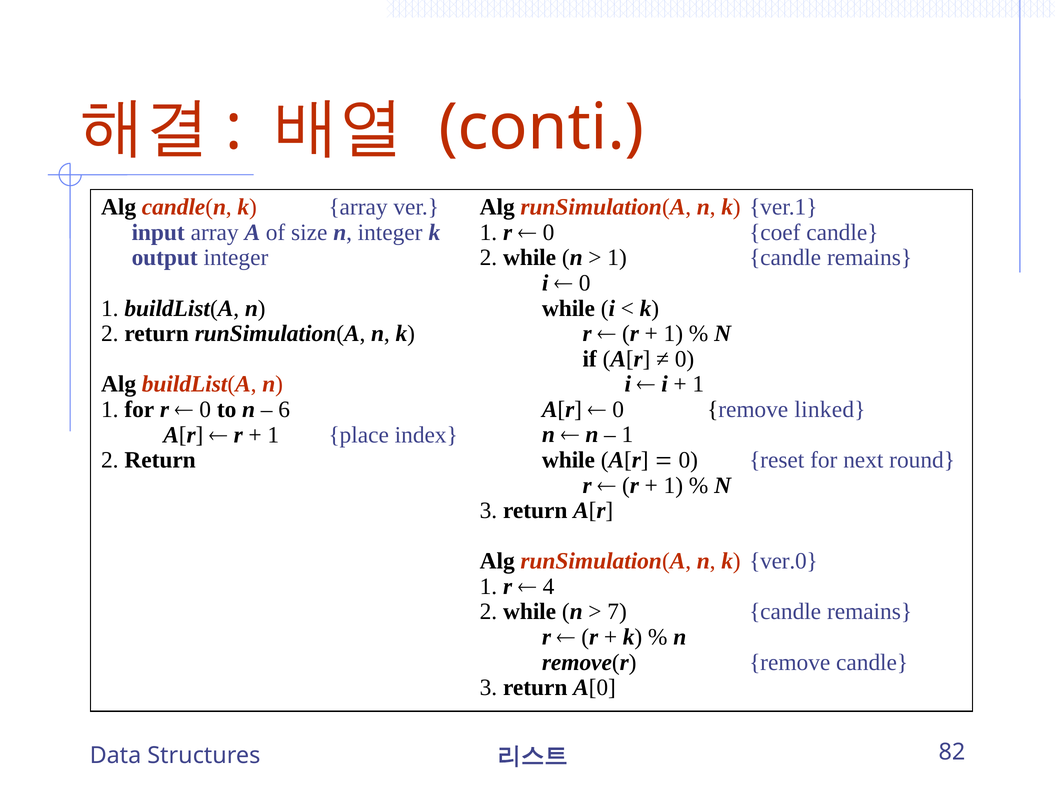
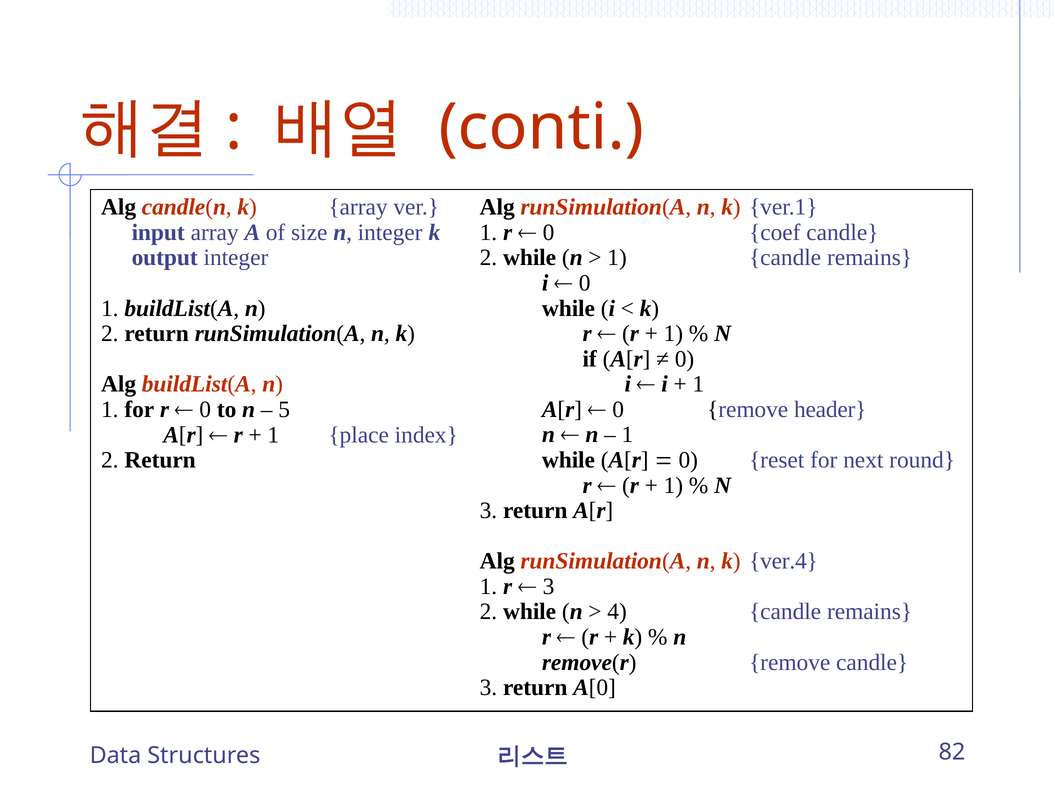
6: 6 -> 5
linked: linked -> header
ver.0: ver.0 -> ver.4
4 at (549, 587): 4 -> 3
7: 7 -> 4
